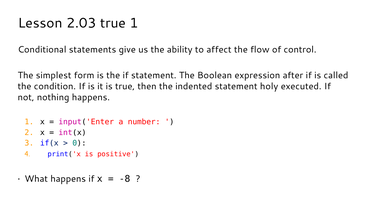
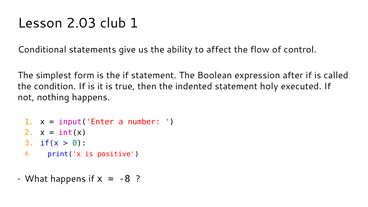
2.03 true: true -> club
